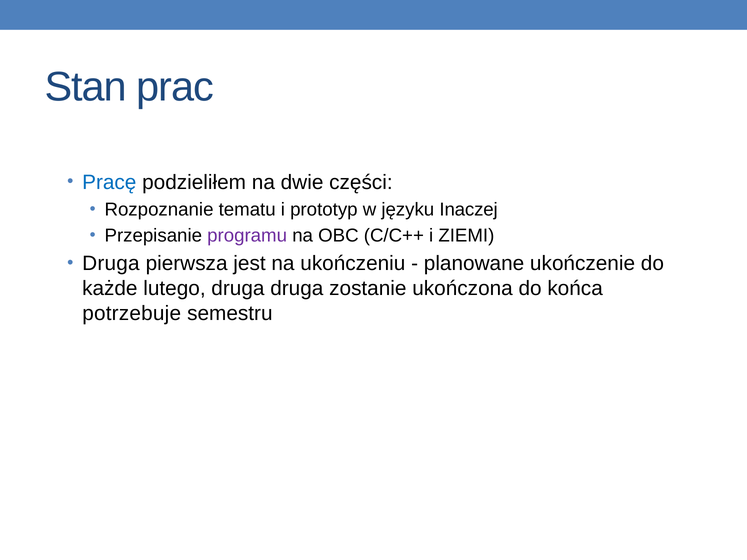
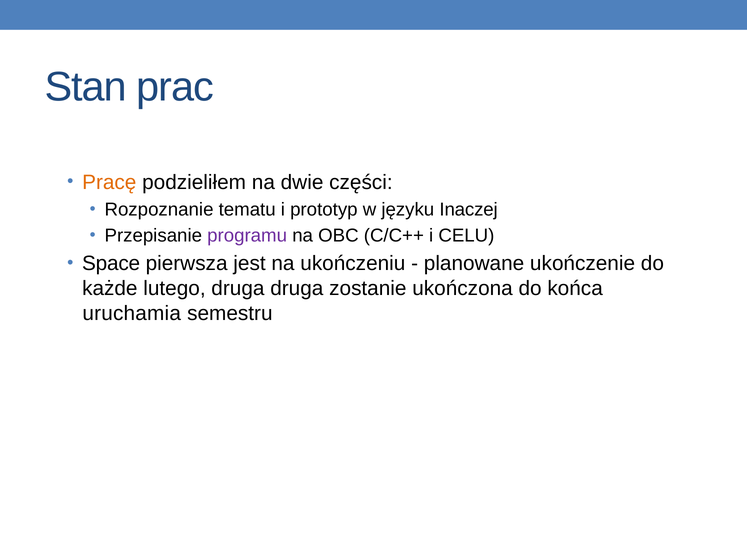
Pracę colour: blue -> orange
ZIEMI: ZIEMI -> CELU
Druga at (111, 264): Druga -> Space
potrzebuje: potrzebuje -> uruchamia
